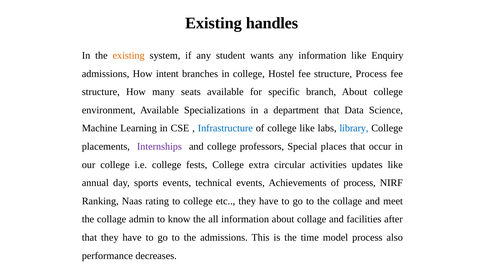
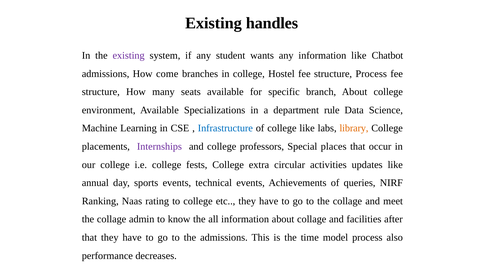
existing at (129, 55) colour: orange -> purple
Enquiry: Enquiry -> Chatbot
intent: intent -> come
department that: that -> rule
library colour: blue -> orange
of process: process -> queries
